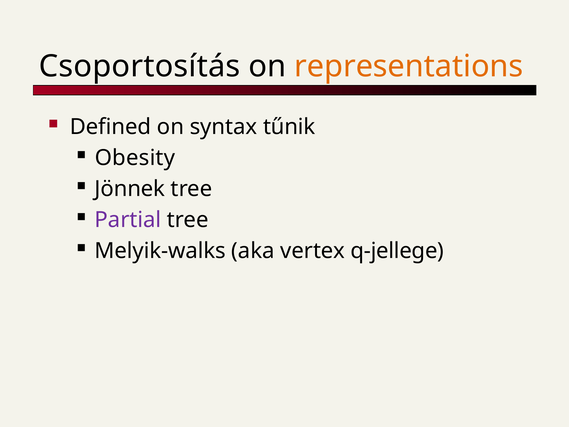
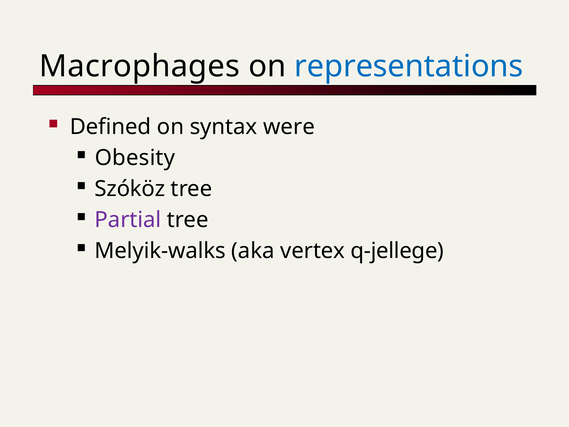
Csoportosítás: Csoportosítás -> Macrophages
representations colour: orange -> blue
tűnik: tűnik -> were
Jönnek: Jönnek -> Szóköz
